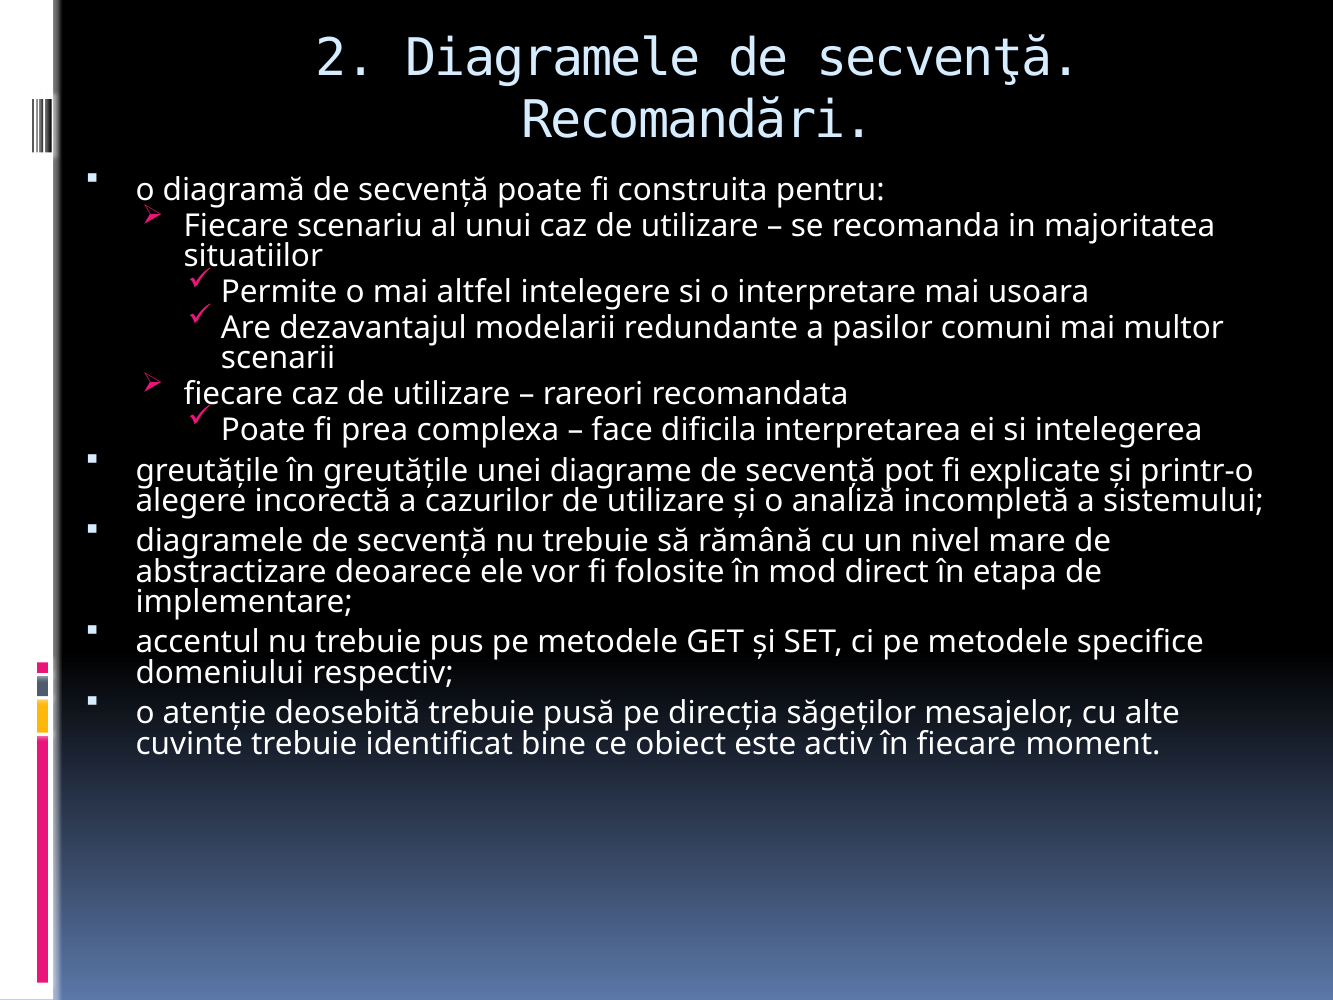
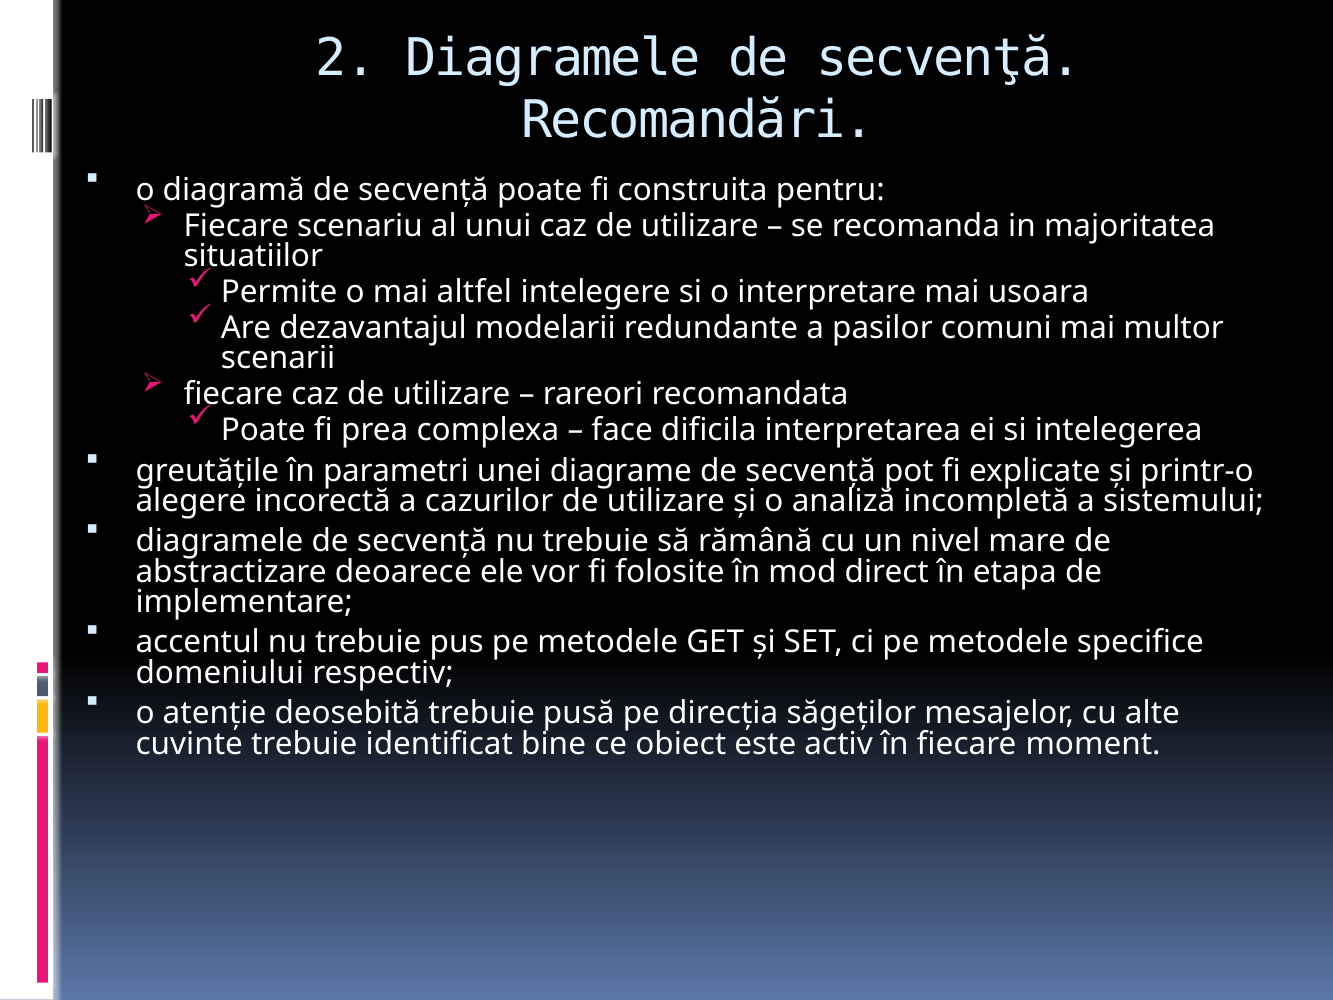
în greutăţile: greutăţile -> parametri
